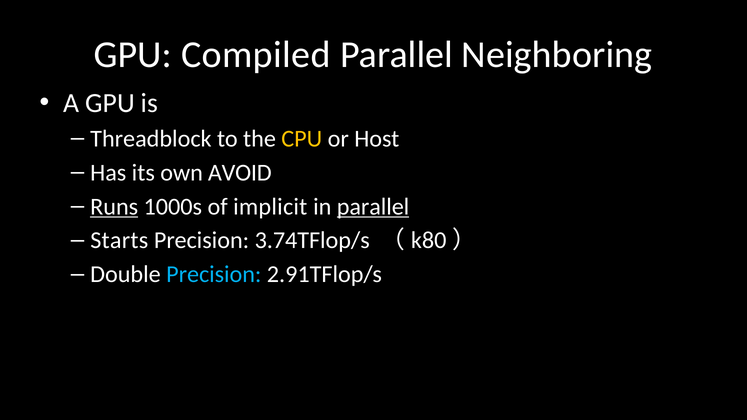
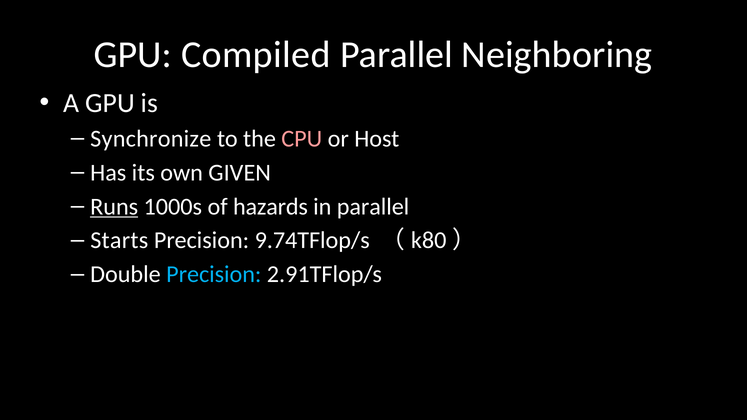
Threadblock: Threadblock -> Synchronize
CPU colour: yellow -> pink
AVOID: AVOID -> GIVEN
implicit: implicit -> hazards
parallel at (373, 207) underline: present -> none
3.74TFlop/s: 3.74TFlop/s -> 9.74TFlop/s
